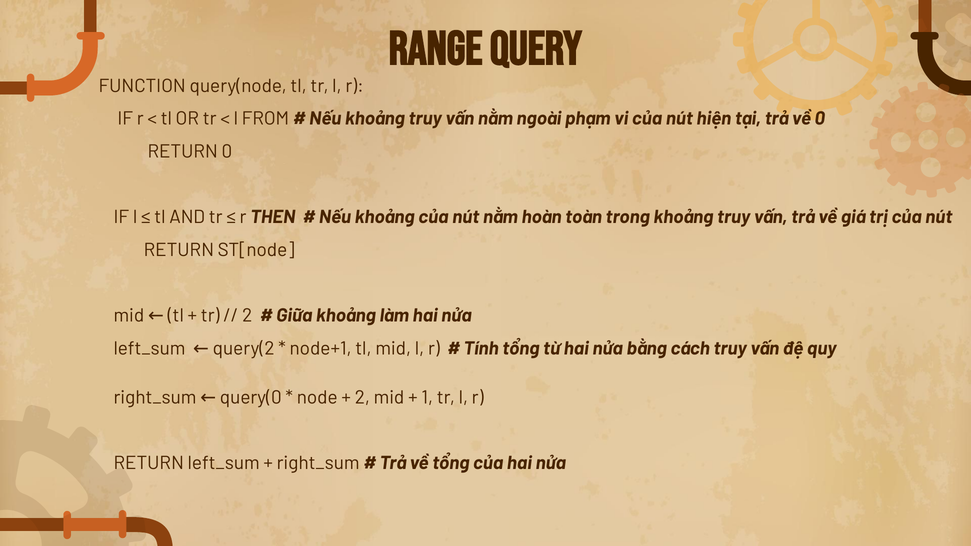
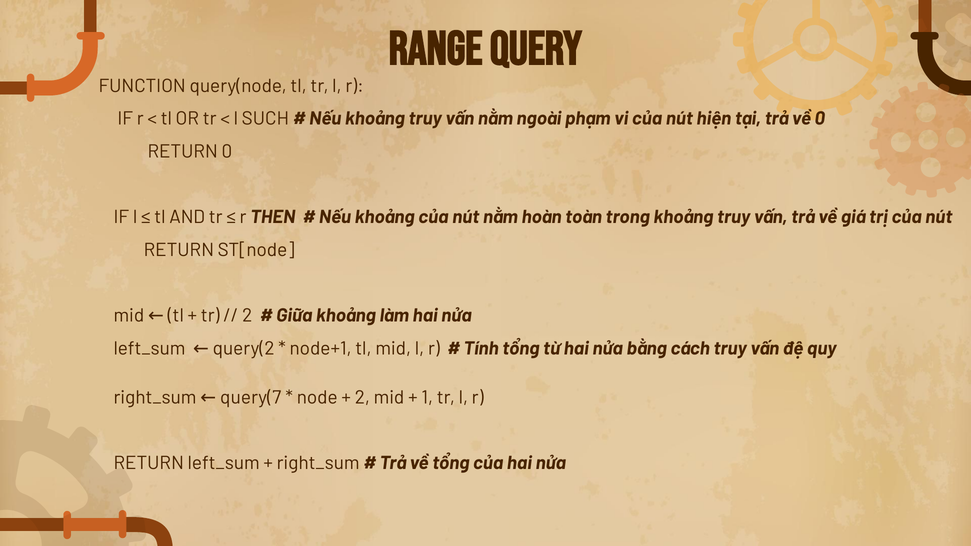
FROM: FROM -> SUCH
query(0: query(0 -> query(7
